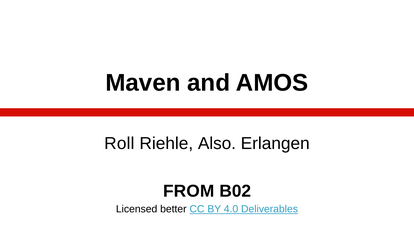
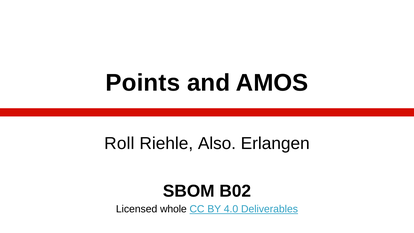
Maven: Maven -> Points
FROM: FROM -> SBOM
better: better -> whole
